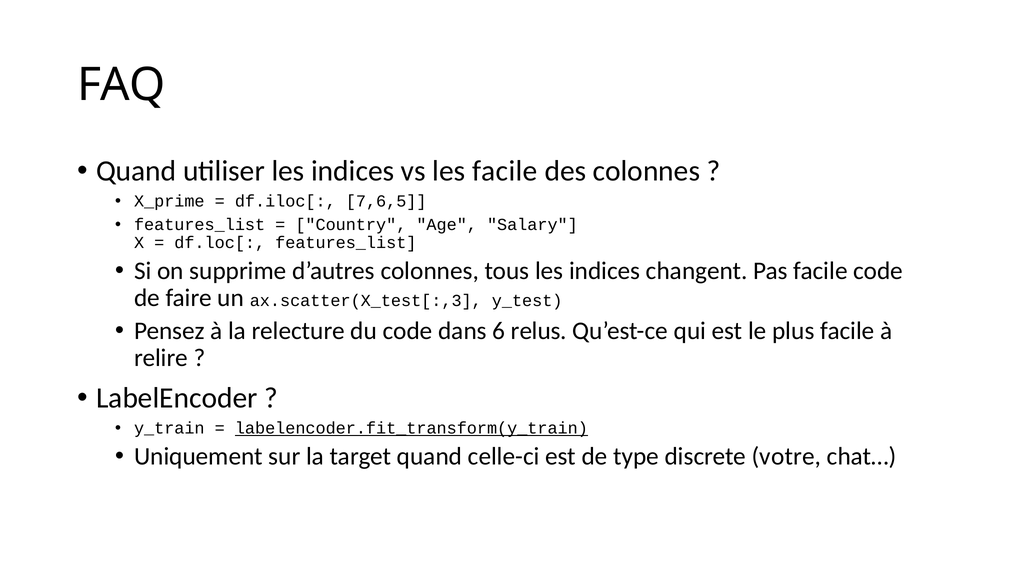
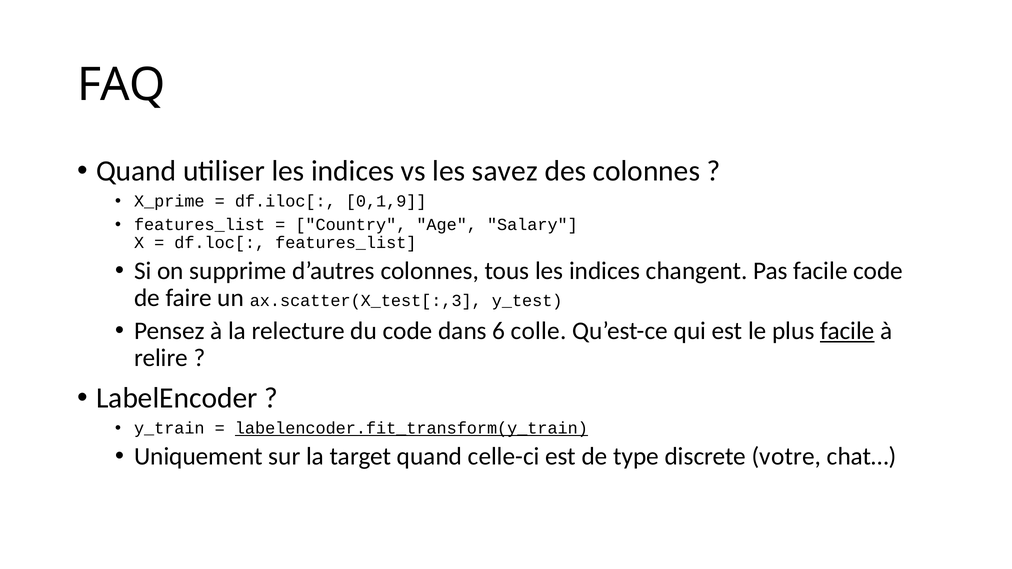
les facile: facile -> savez
7,6,5: 7,6,5 -> 0,1,9
relus: relus -> colle
facile at (847, 331) underline: none -> present
